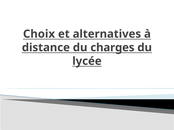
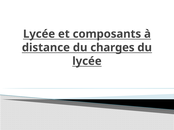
Choix at (39, 34): Choix -> Lycée
alternatives: alternatives -> composants
